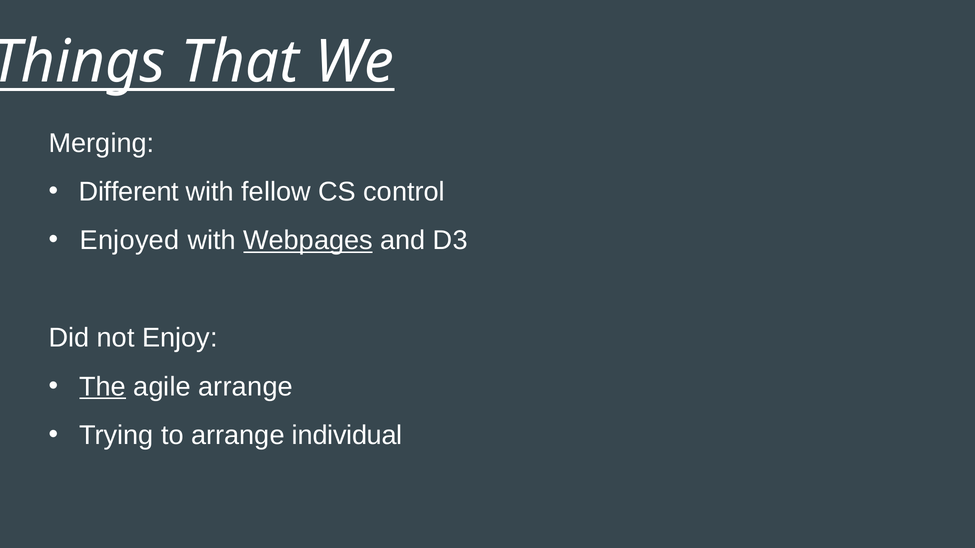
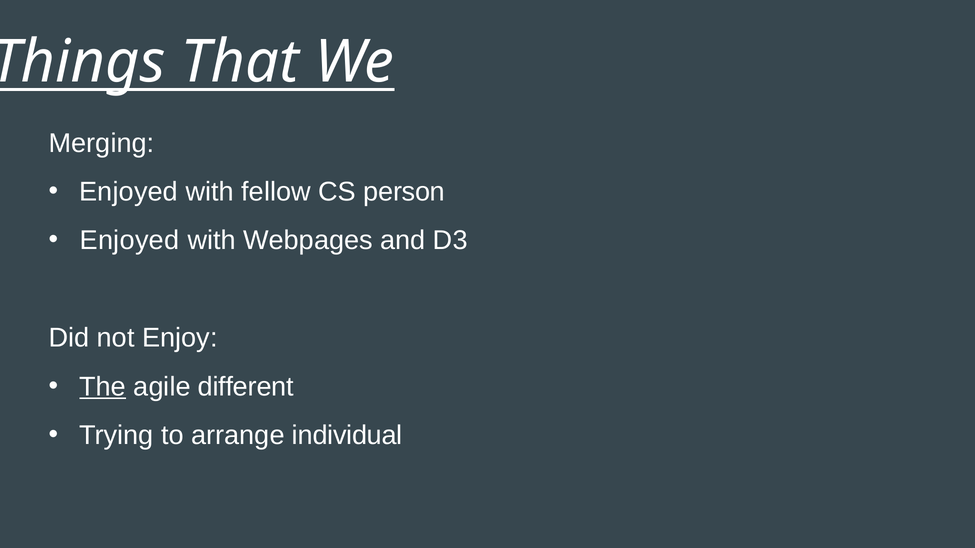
Different at (129, 192): Different -> Enjoyed
control: control -> person
Webpages underline: present -> none
agile arrange: arrange -> different
